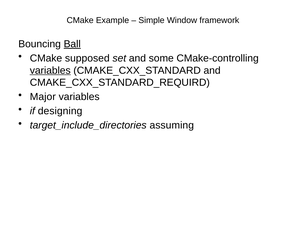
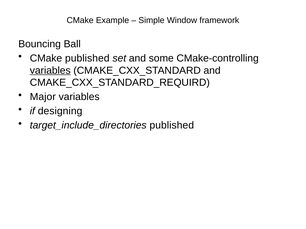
Ball underline: present -> none
CMake supposed: supposed -> published
target_include_directories assuming: assuming -> published
